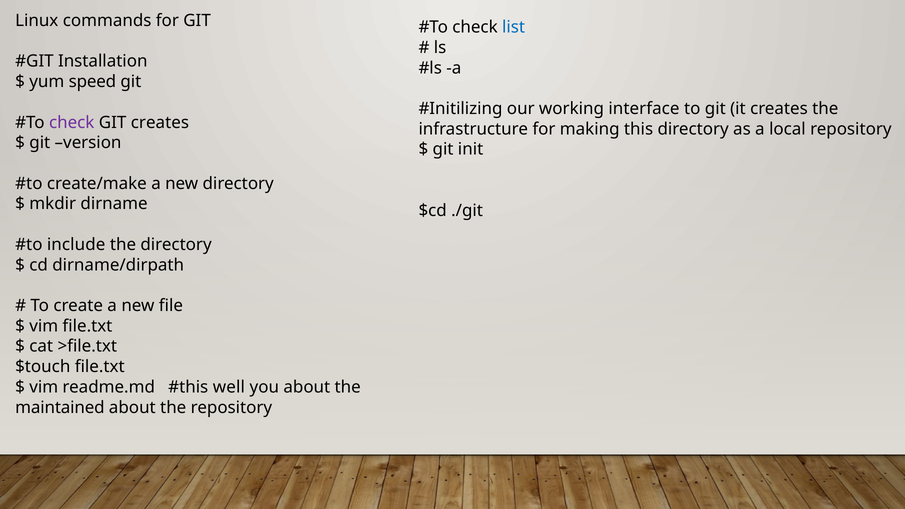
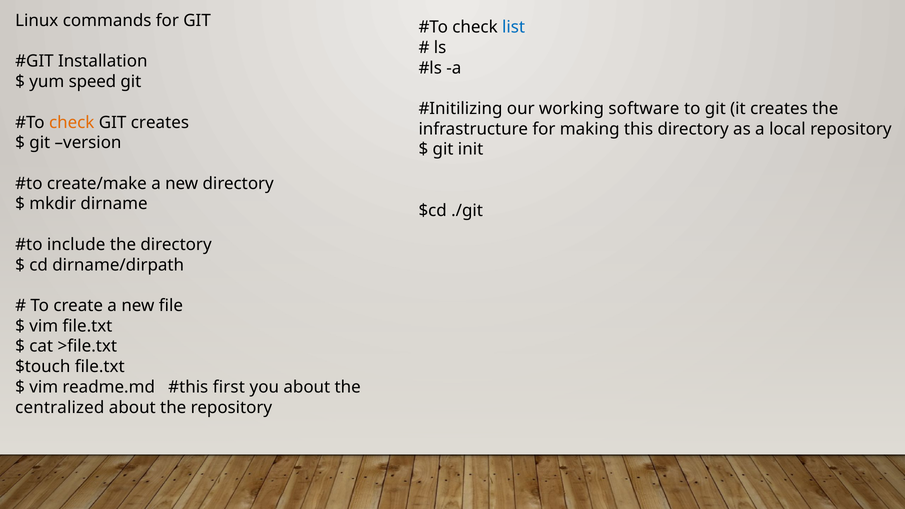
interface: interface -> software
check at (72, 122) colour: purple -> orange
well: well -> first
maintained: maintained -> centralized
